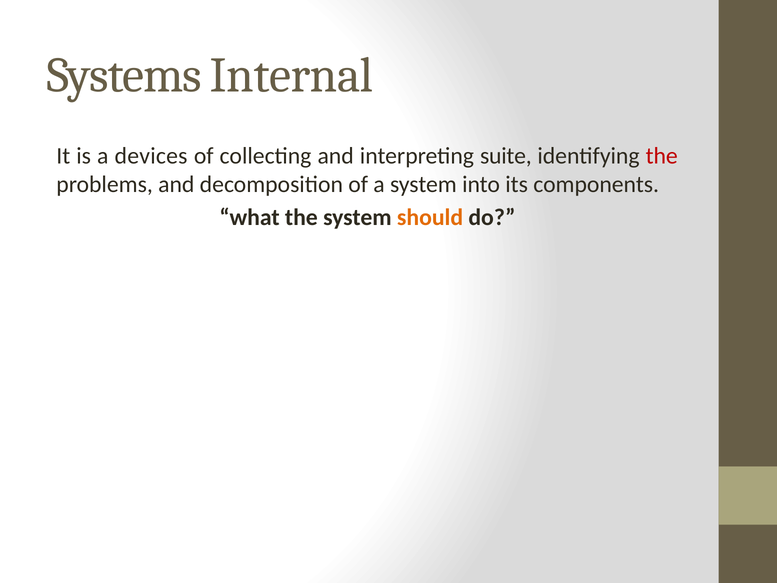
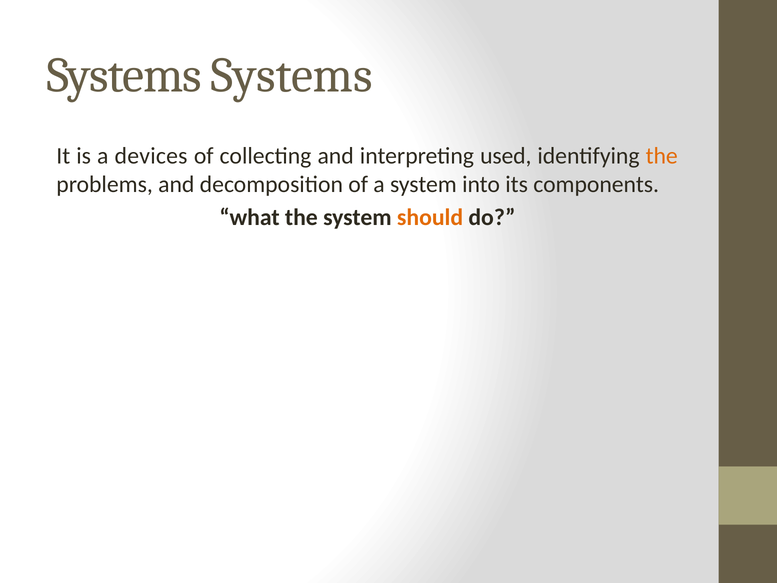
Systems Internal: Internal -> Systems
suite: suite -> used
the at (662, 156) colour: red -> orange
